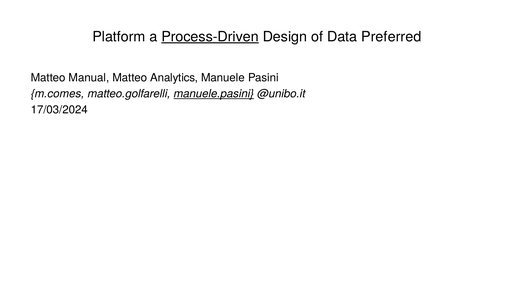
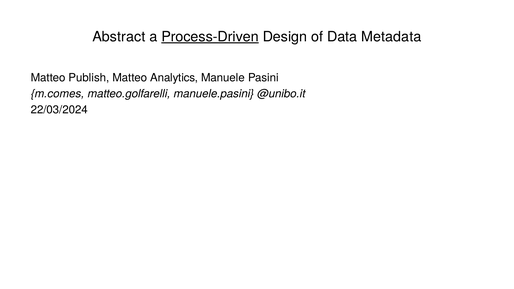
Platform: Platform -> Abstract
Preferred: Preferred -> Metadata
Manual: Manual -> Publish
manuele.pasini underline: present -> none
17/03/2024: 17/03/2024 -> 22/03/2024
